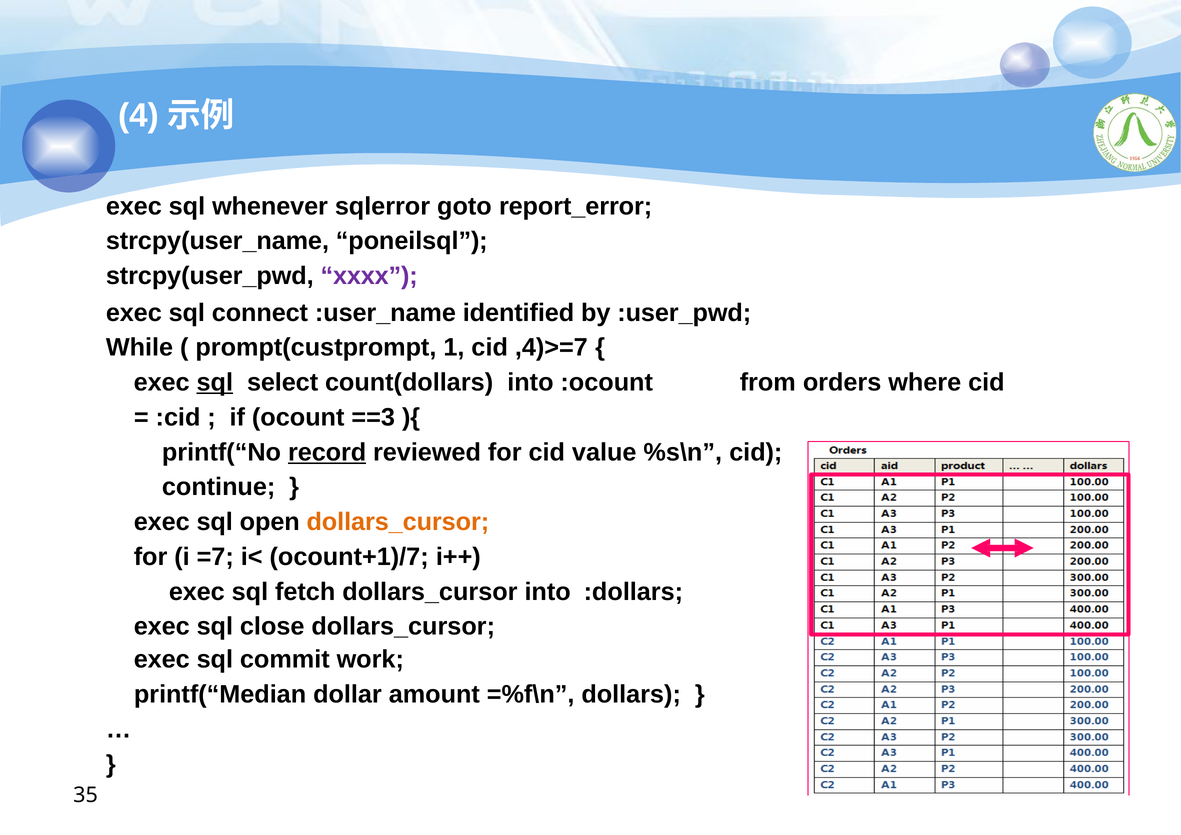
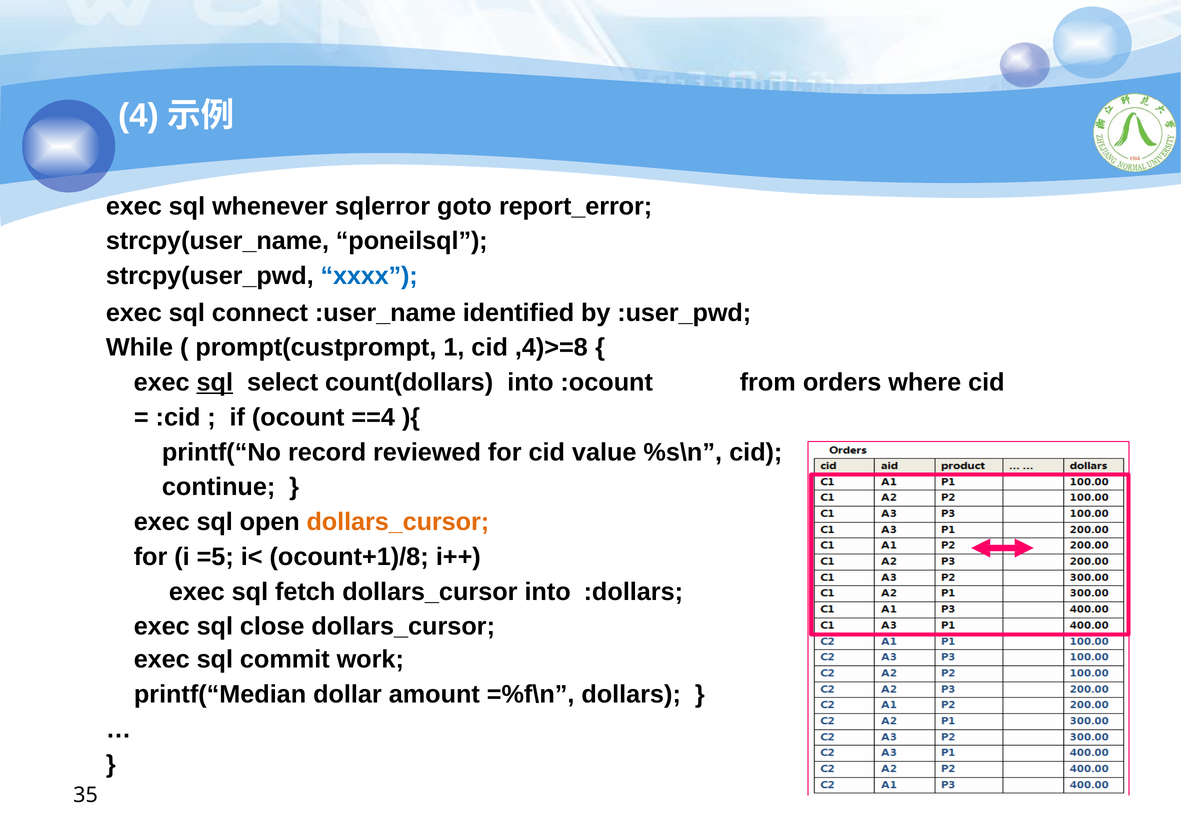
xxxx colour: purple -> blue
,4)>=7: ,4)>=7 -> ,4)>=8
==3: ==3 -> ==4
record underline: present -> none
=7: =7 -> =5
ocount+1)/7: ocount+1)/7 -> ocount+1)/8
